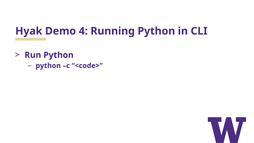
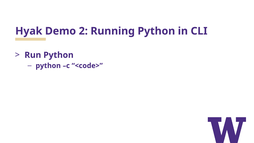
4: 4 -> 2
